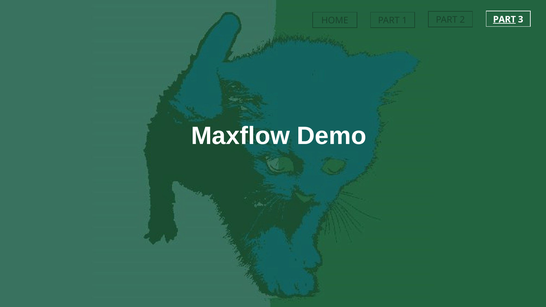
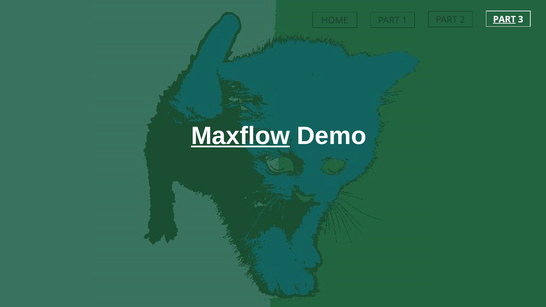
Maxflow underline: none -> present
